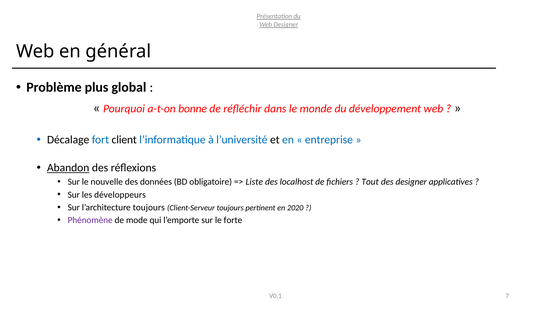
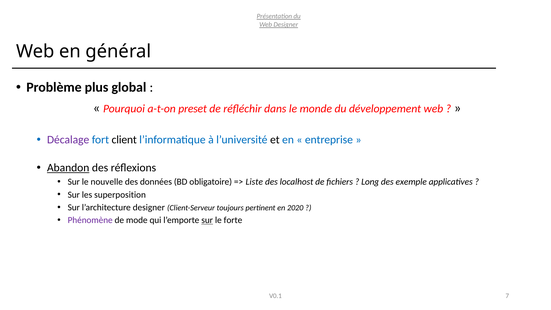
bonne: bonne -> preset
Décalage colour: black -> purple
Tout: Tout -> Long
des designer: designer -> exemple
développeurs: développeurs -> superposition
l’architecture toujours: toujours -> designer
sur at (207, 220) underline: none -> present
